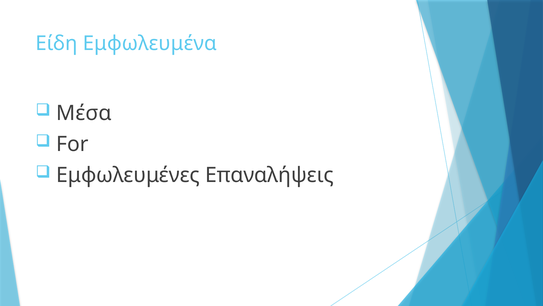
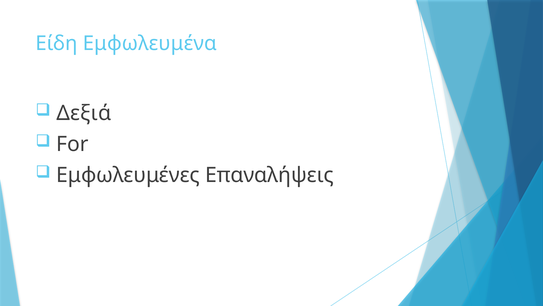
Μέσα: Μέσα -> Δεξιά
